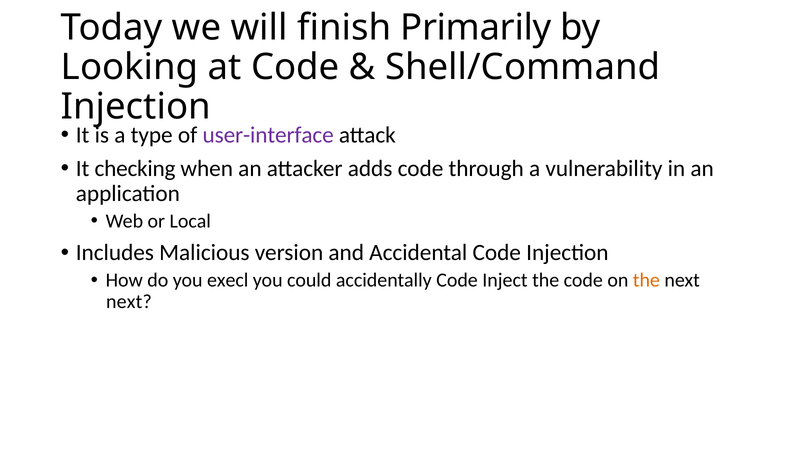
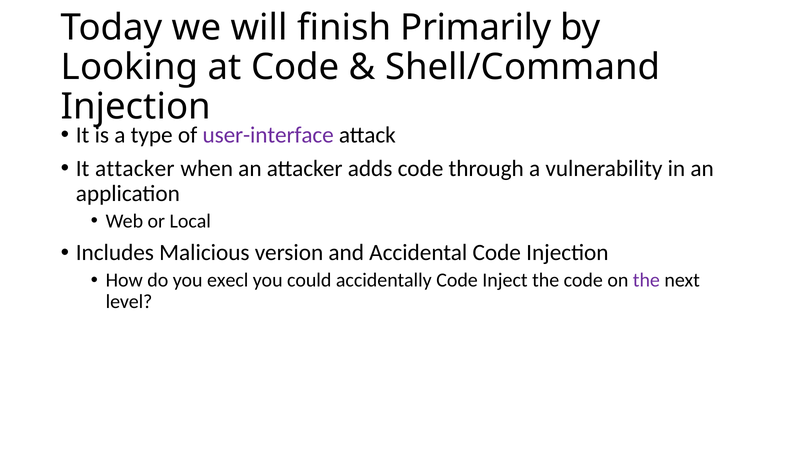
It checking: checking -> attacker
the at (646, 280) colour: orange -> purple
next at (129, 302): next -> level
